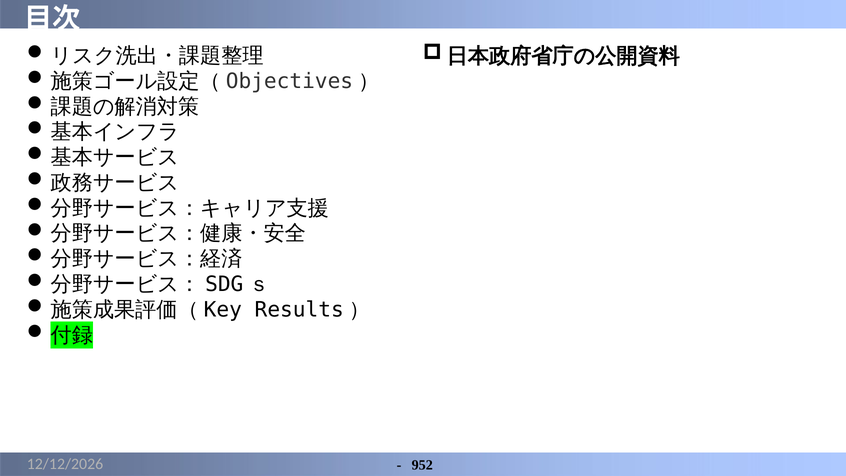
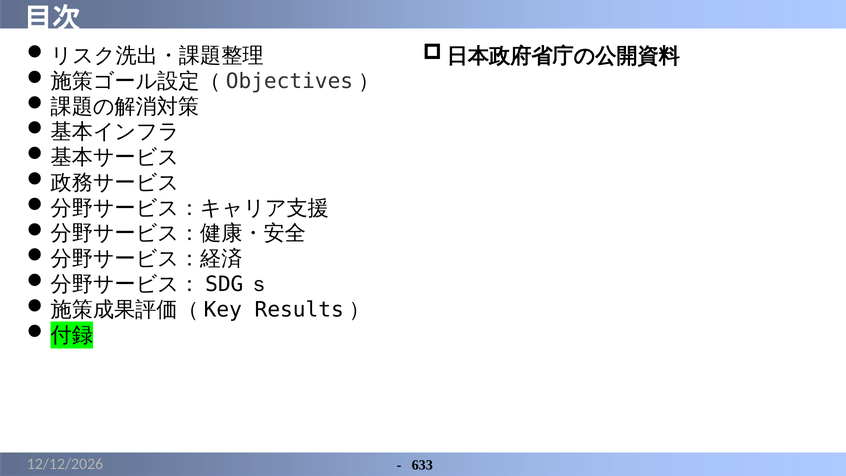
952: 952 -> 633
